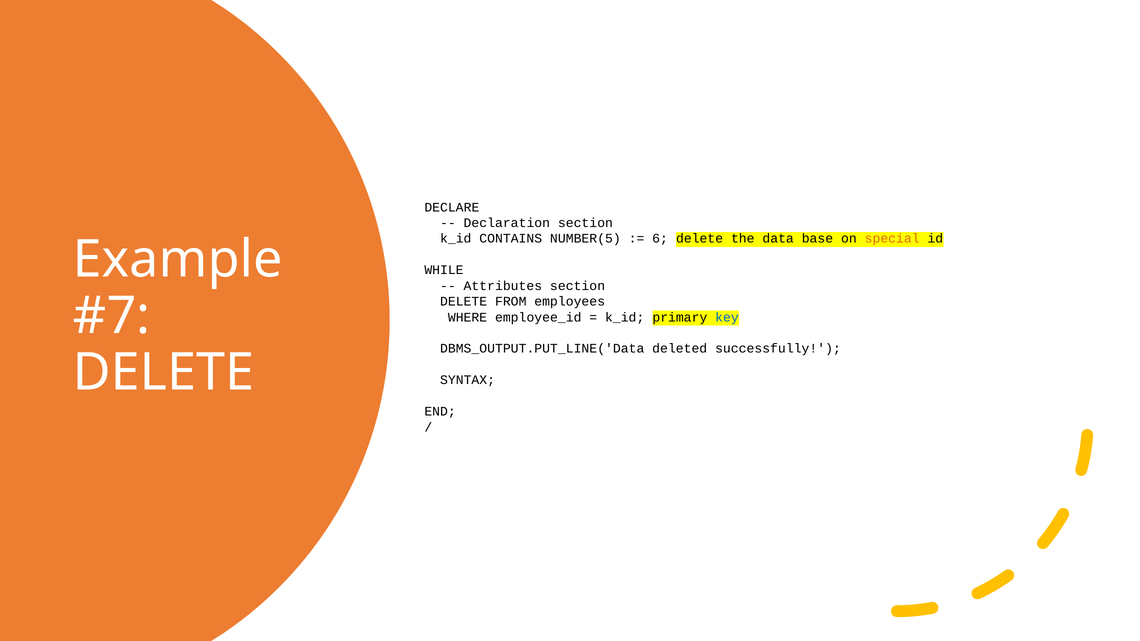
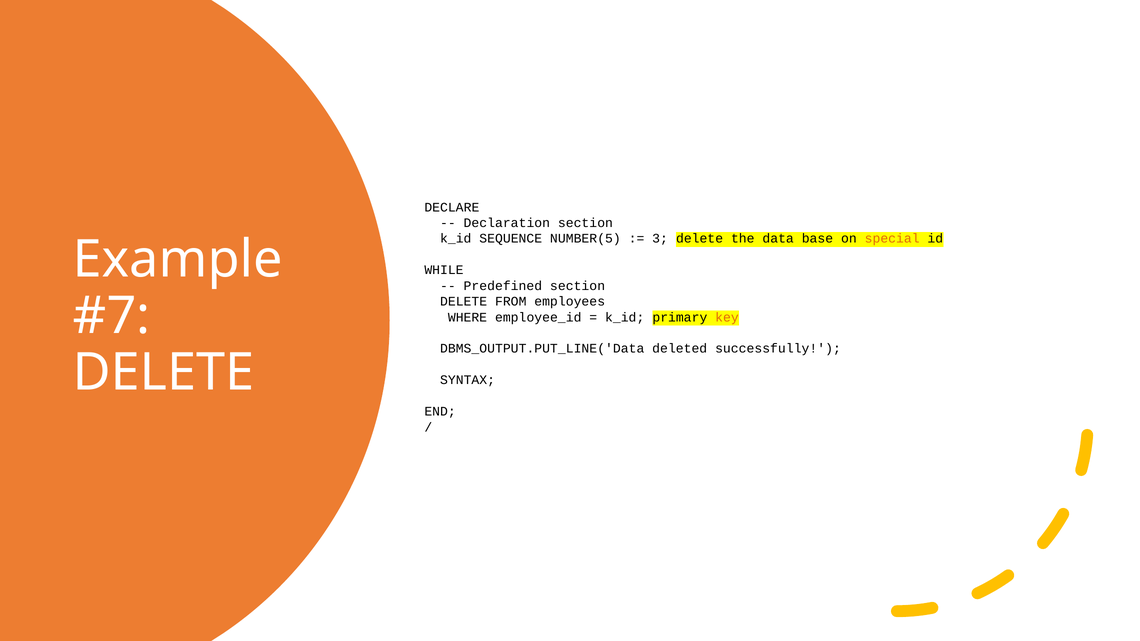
CONTAINS: CONTAINS -> SEQUENCE
6: 6 -> 3
Attributes: Attributes -> Predefined
key colour: blue -> orange
